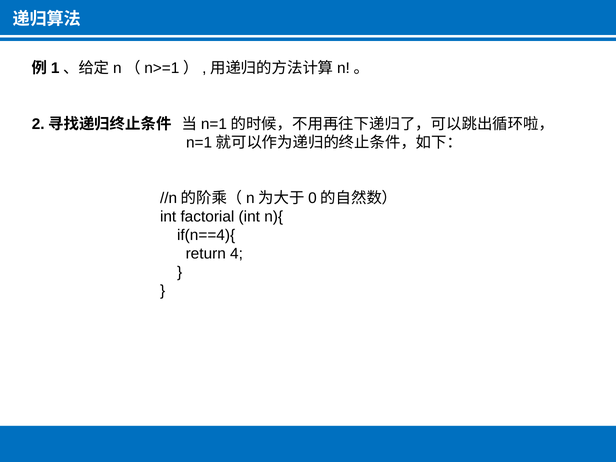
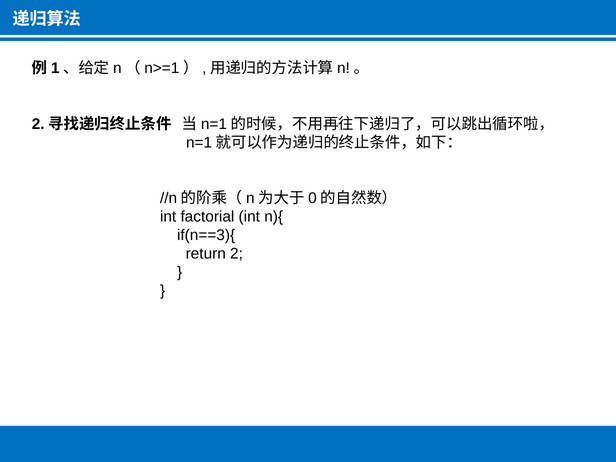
if(n==4){: if(n==4){ -> if(n==3){
4: 4 -> 2
